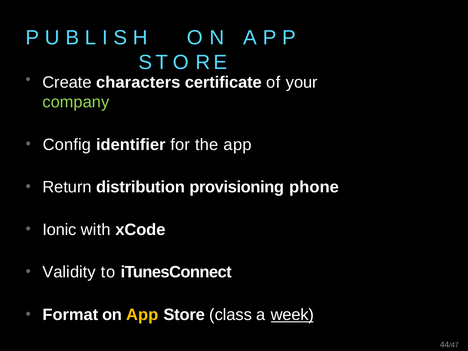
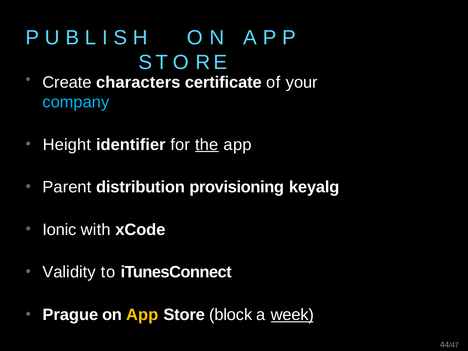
company colour: light green -> light blue
Config: Config -> Height
the underline: none -> present
Return: Return -> Parent
phone: phone -> keyalg
Format: Format -> Prague
class: class -> block
